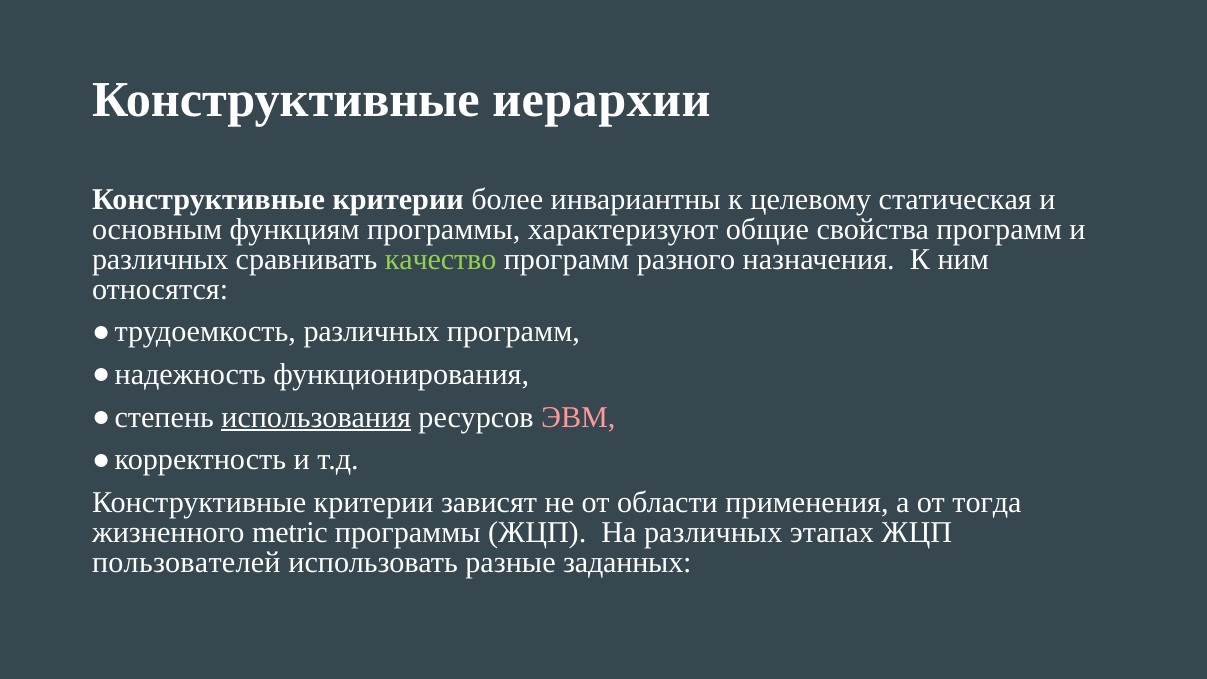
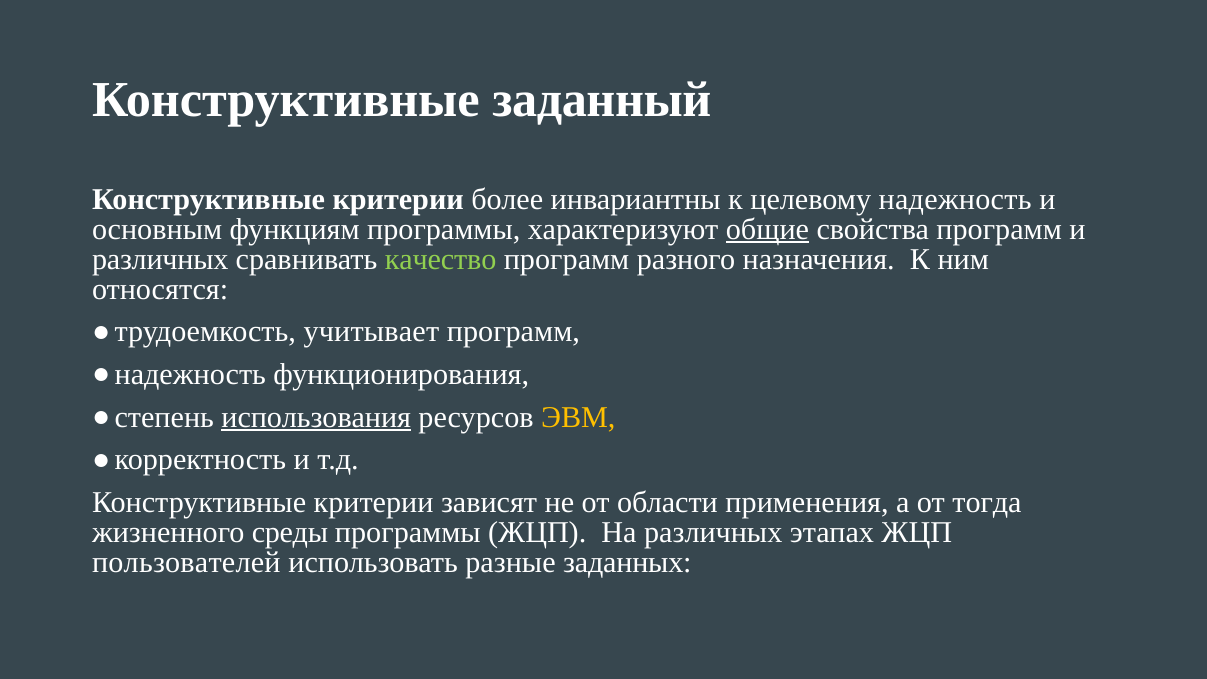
иерархии: иерархии -> заданный
статическая: статическая -> надежность
общие underline: none -> present
различных at (372, 332): различных -> учитывает
ЭВМ colour: pink -> yellow
metric: metric -> среды
